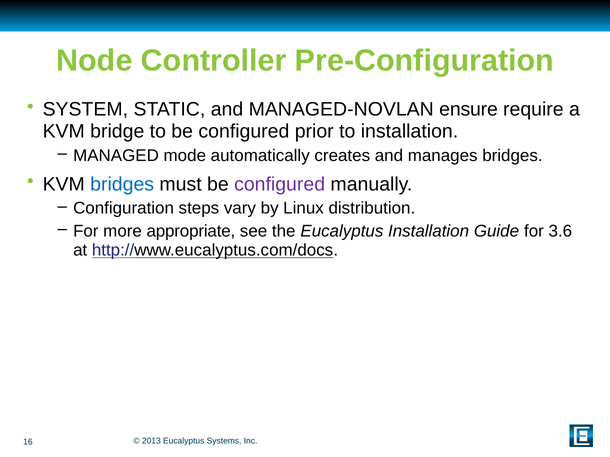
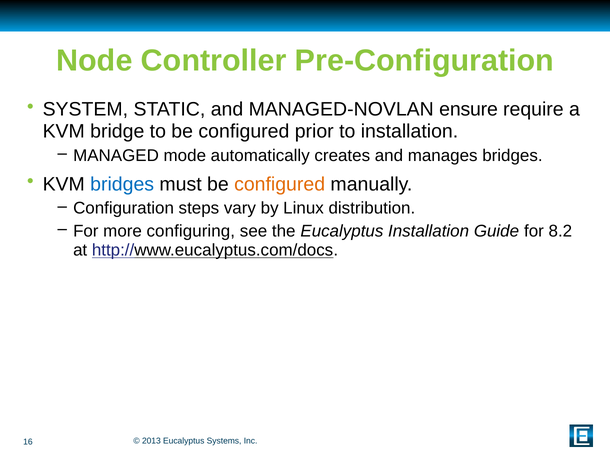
configured at (280, 184) colour: purple -> orange
appropriate: appropriate -> configuring
3.6: 3.6 -> 8.2
